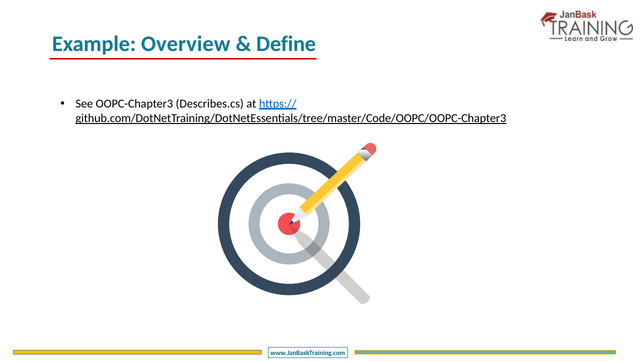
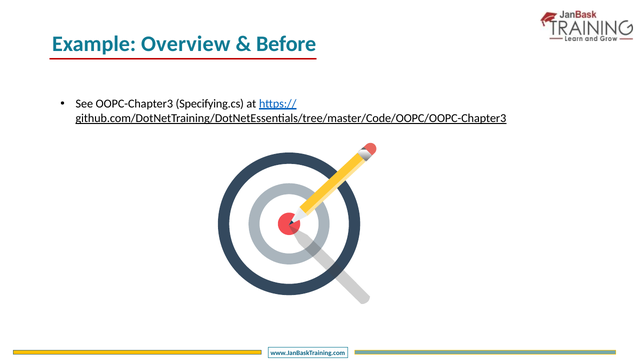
Define: Define -> Before
Describes.cs: Describes.cs -> Specifying.cs
